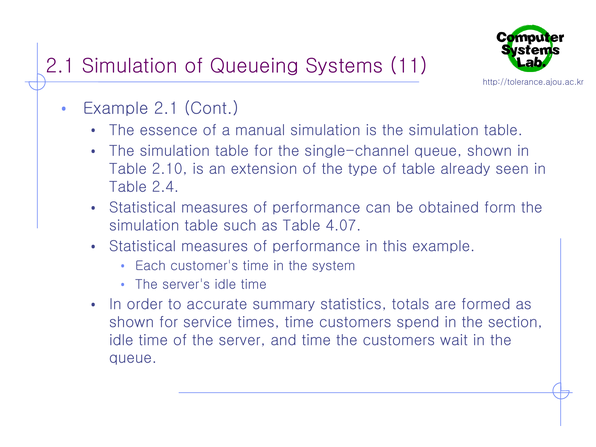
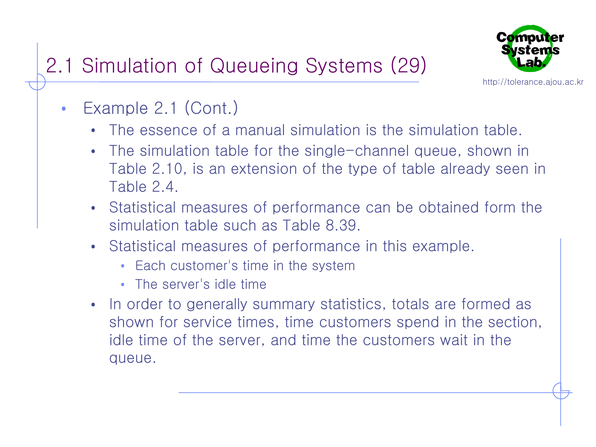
11: 11 -> 29
4.07: 4.07 -> 8.39
accurate: accurate -> generally
